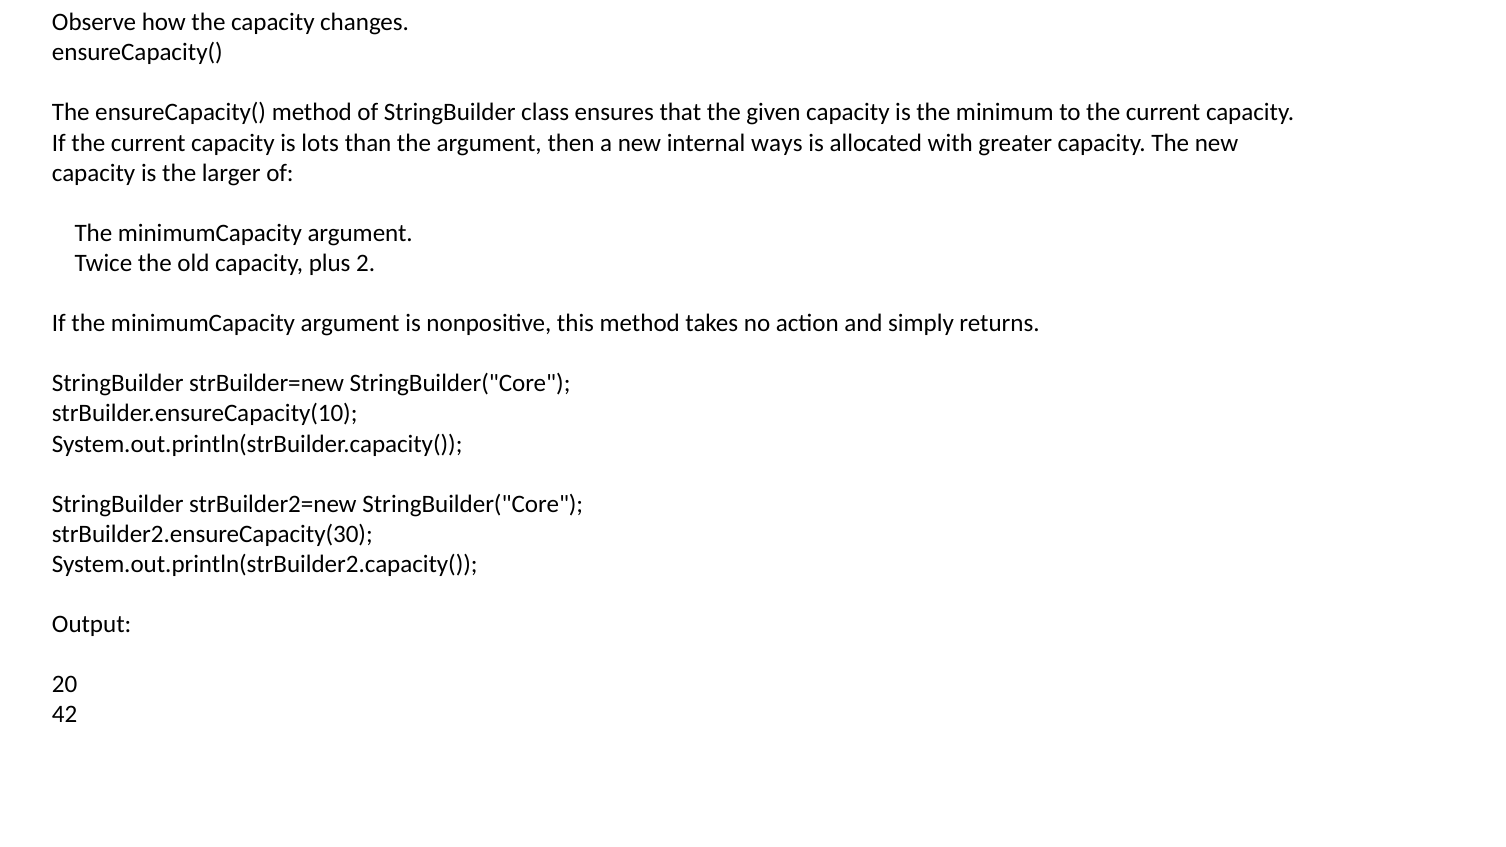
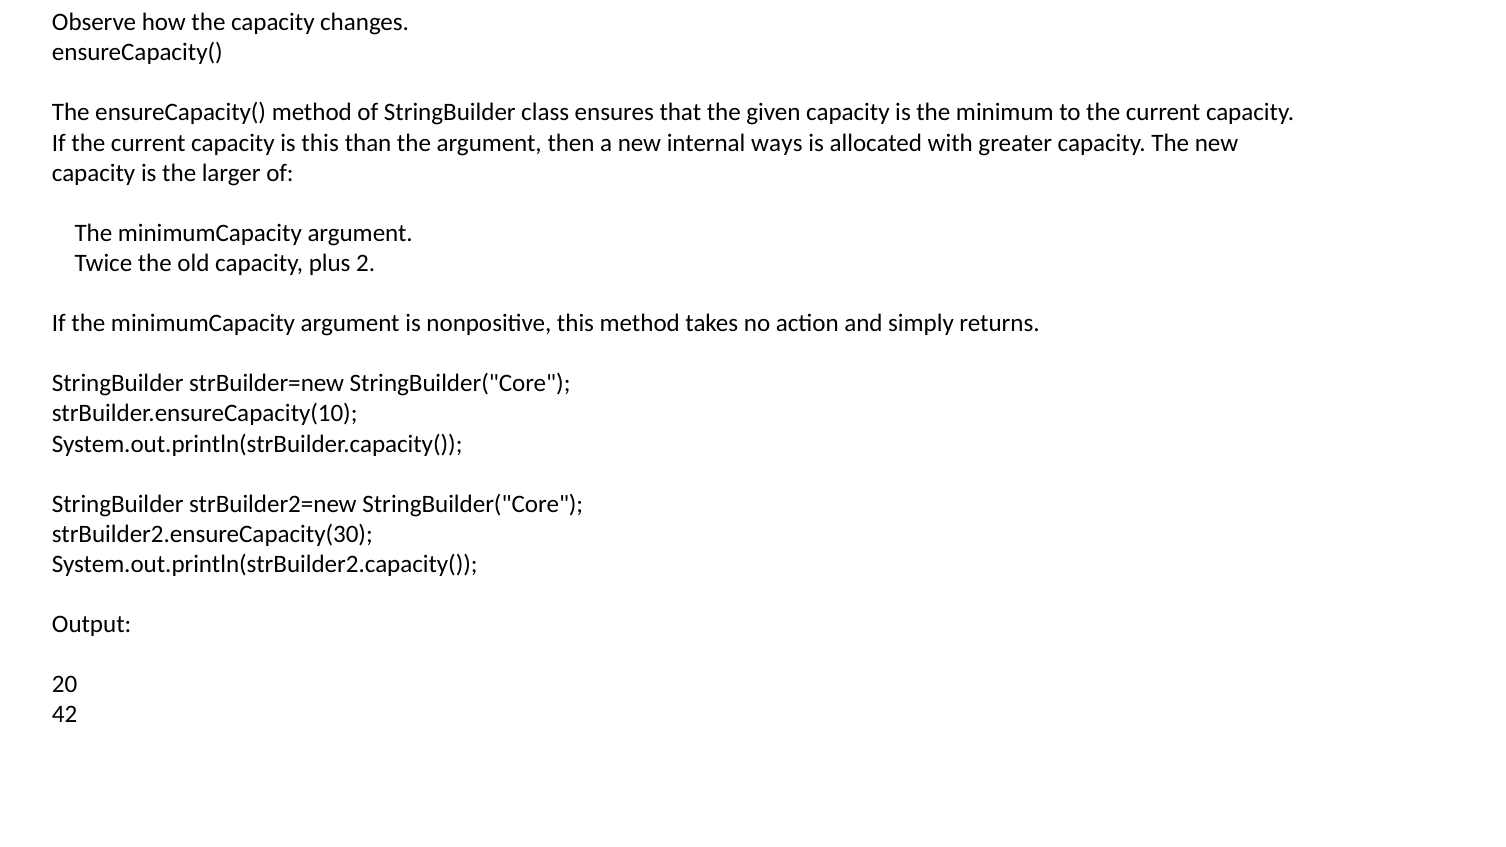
is lots: lots -> this
